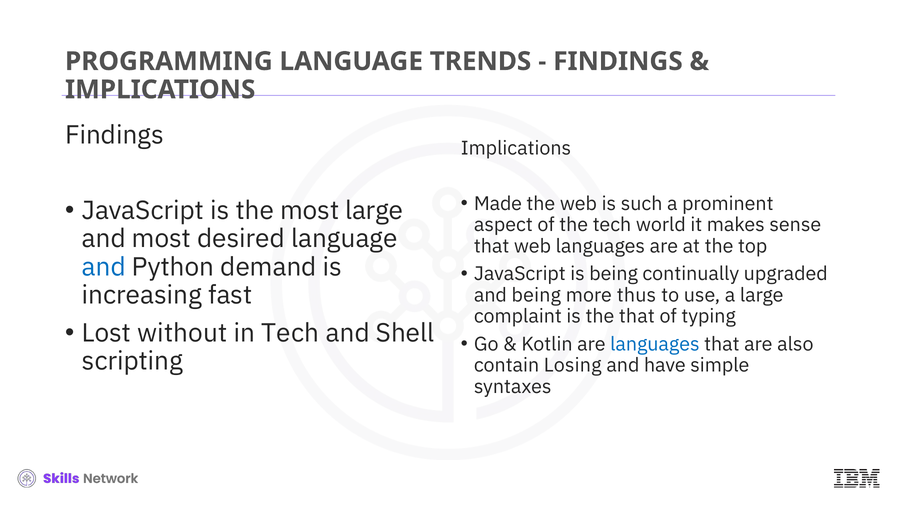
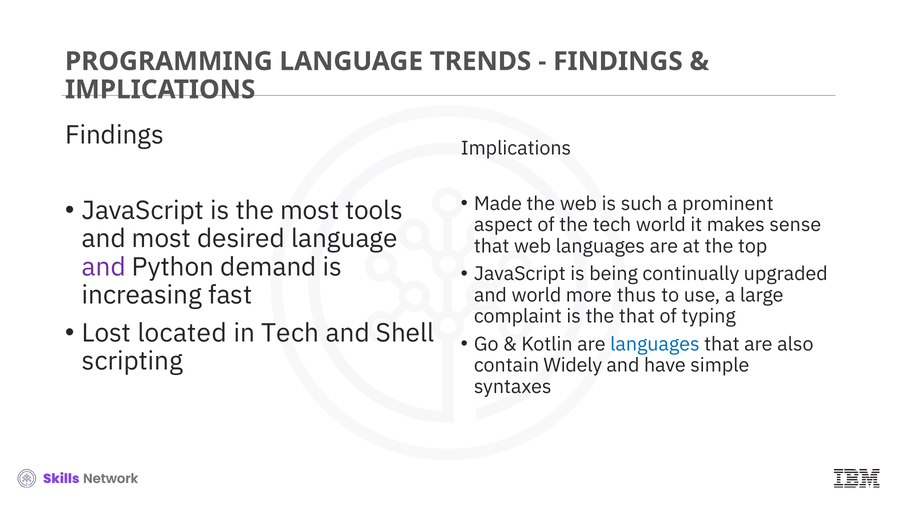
most large: large -> tools
and at (104, 267) colour: blue -> purple
and being: being -> world
without: without -> located
Losing: Losing -> Widely
